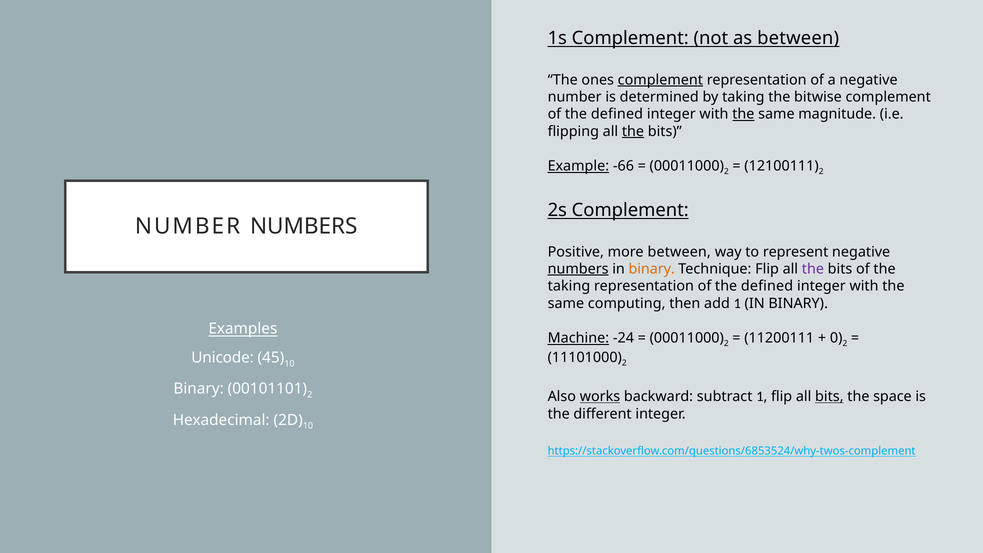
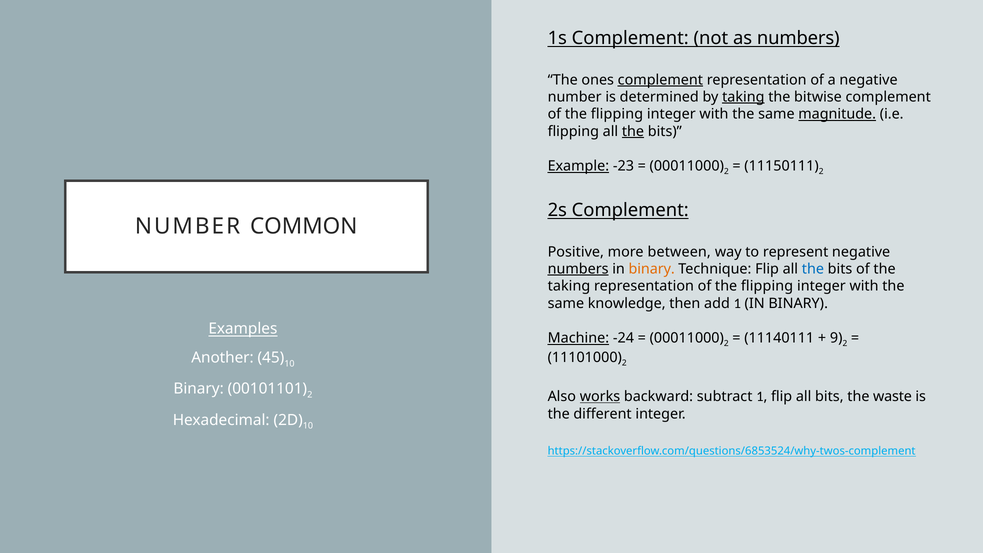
as between: between -> numbers
taking at (743, 97) underline: none -> present
defined at (617, 114): defined -> flipping
the at (743, 114) underline: present -> none
magnitude underline: none -> present
-66: -66 -> -23
12100111: 12100111 -> 11150111
NUMBER NUMBERS: NUMBERS -> COMMON
the at (813, 269) colour: purple -> blue
representation of the defined: defined -> flipping
computing: computing -> knowledge
11200111: 11200111 -> 11140111
0: 0 -> 9
Unicode: Unicode -> Another
bits at (829, 397) underline: present -> none
space: space -> waste
